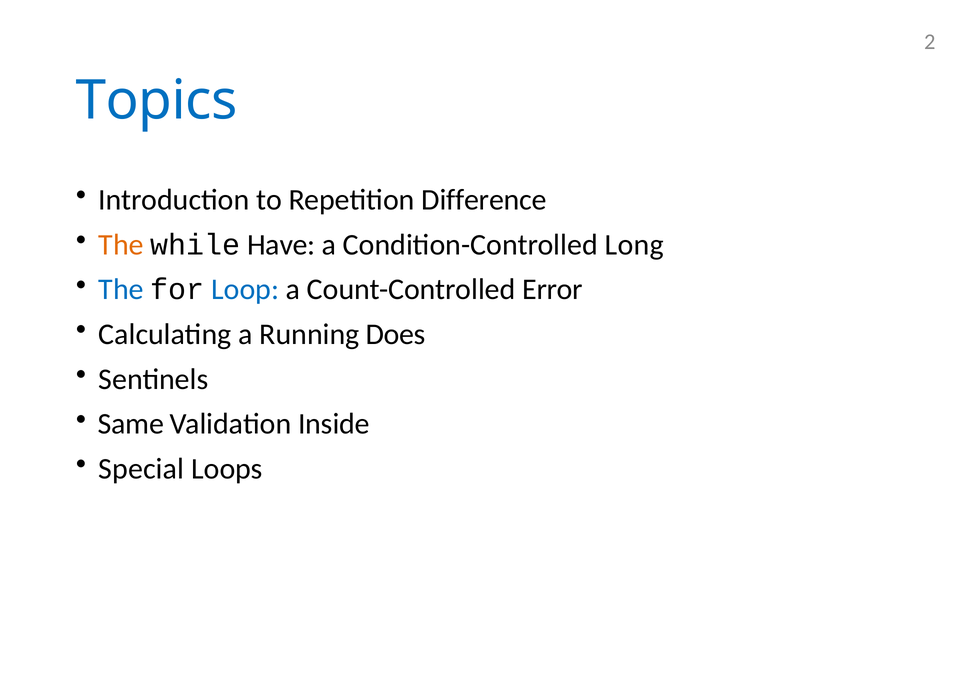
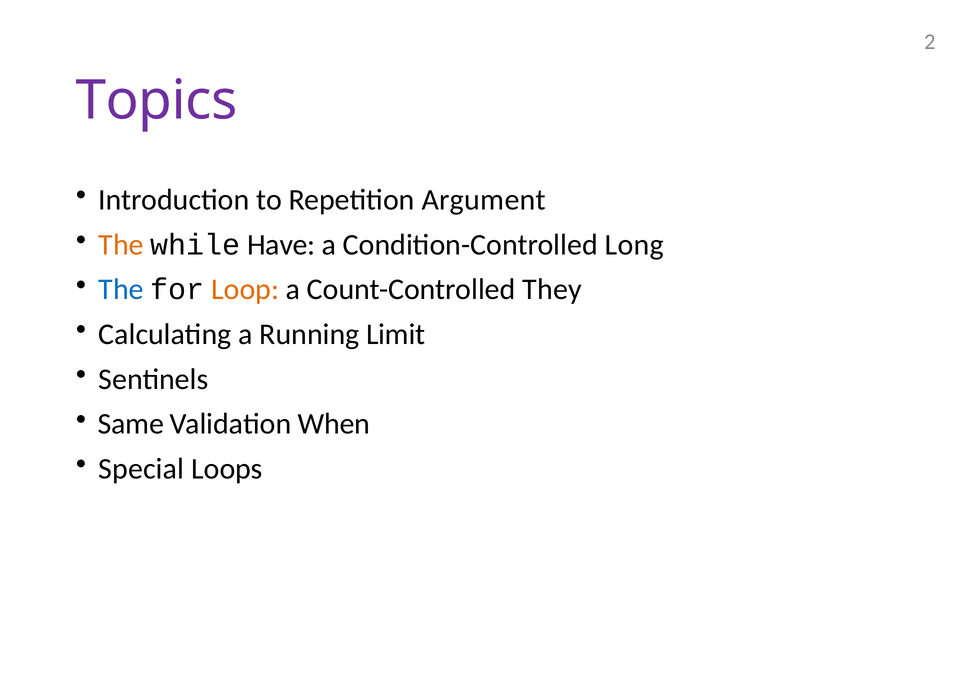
Topics colour: blue -> purple
Difference: Difference -> Argument
Loop colour: blue -> orange
Error: Error -> They
Does: Does -> Limit
Inside: Inside -> When
